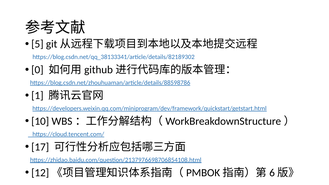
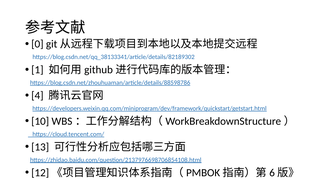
5: 5 -> 0
0: 0 -> 1
1: 1 -> 4
17: 17 -> 13
